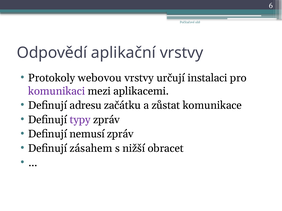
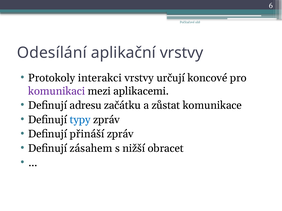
Odpovědí: Odpovědí -> Odesílání
webovou: webovou -> interakci
instalaci: instalaci -> koncové
typy colour: purple -> blue
nemusí: nemusí -> přináší
